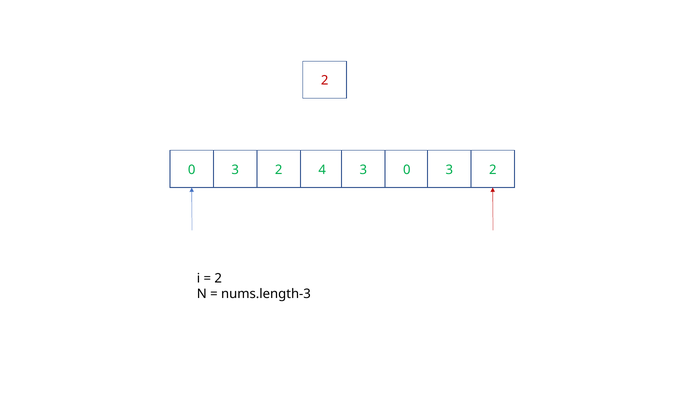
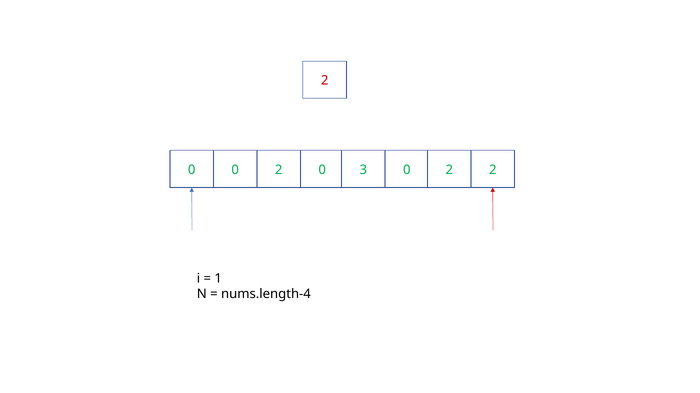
3 at (235, 170): 3 -> 0
2 4: 4 -> 0
3 0 3: 3 -> 2
2 at (218, 279): 2 -> 1
nums.length-3: nums.length-3 -> nums.length-4
